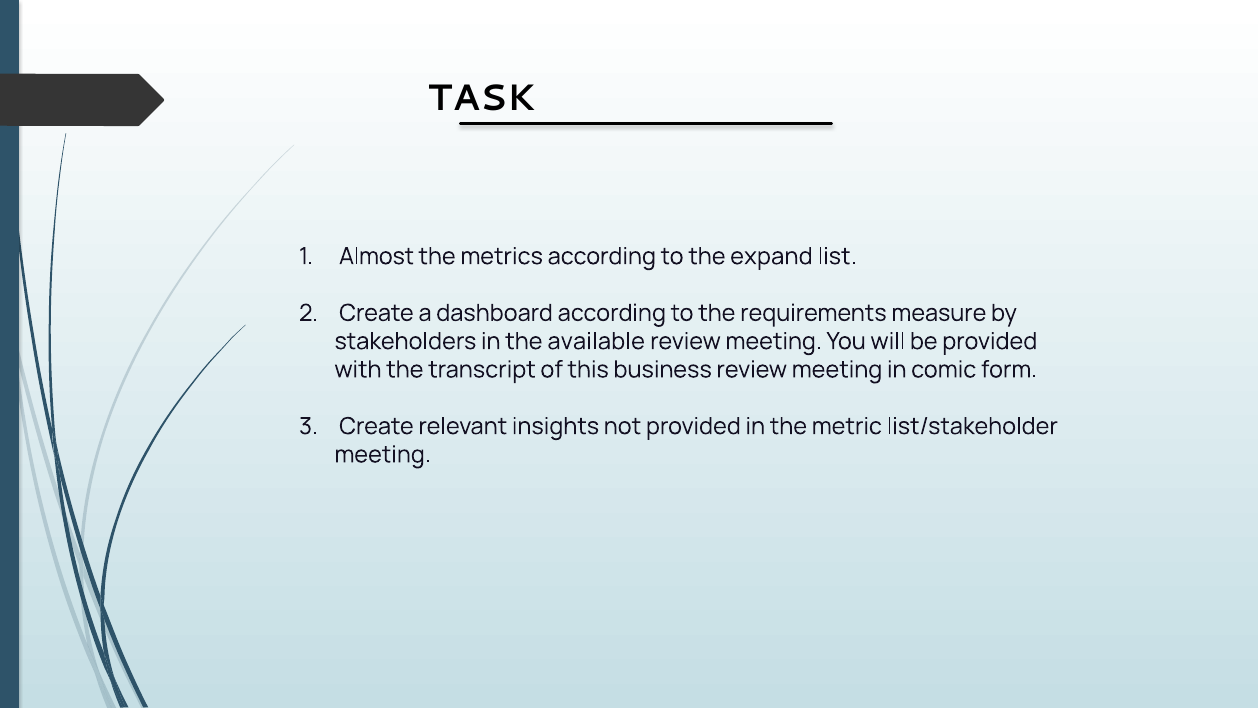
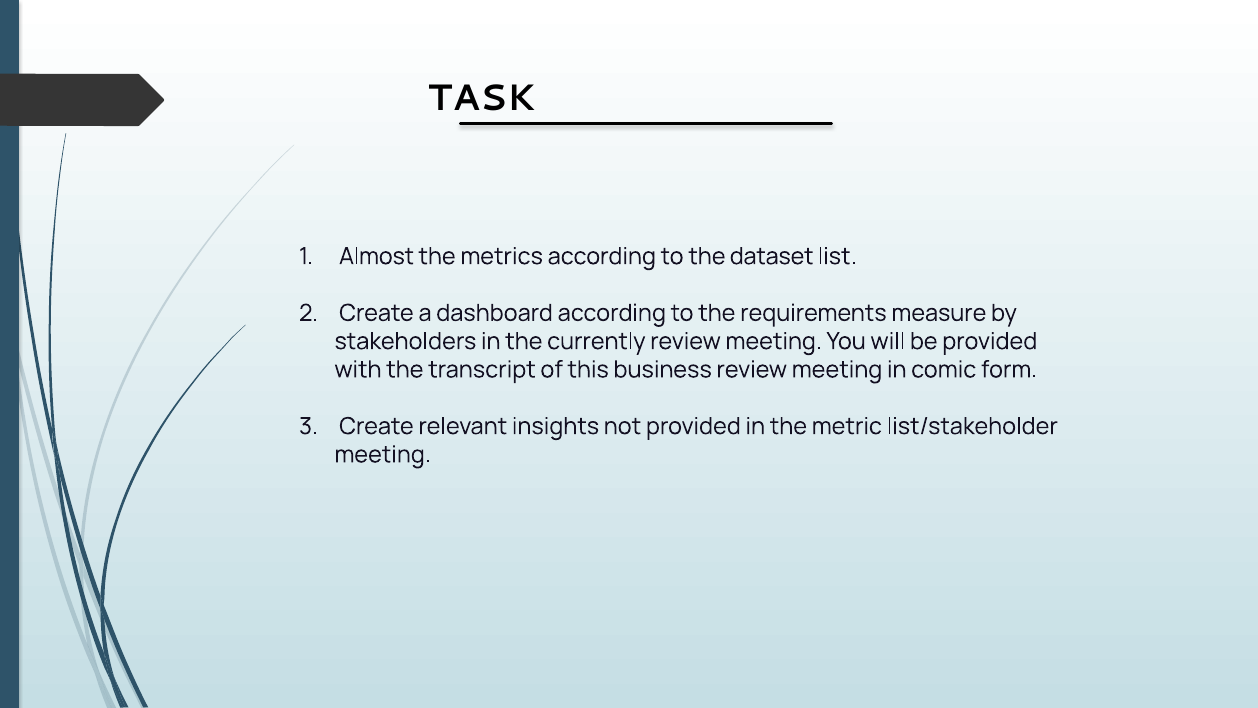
expand: expand -> dataset
available: available -> currently
